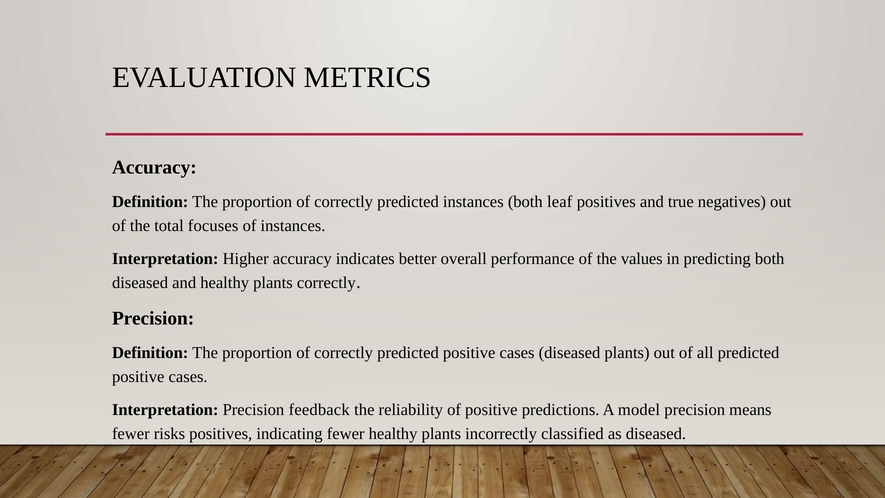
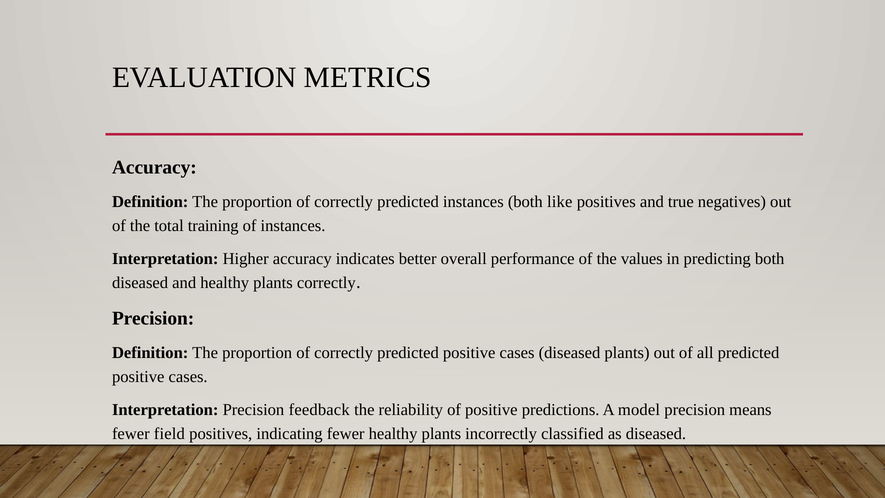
leaf: leaf -> like
focuses: focuses -> training
risks: risks -> field
